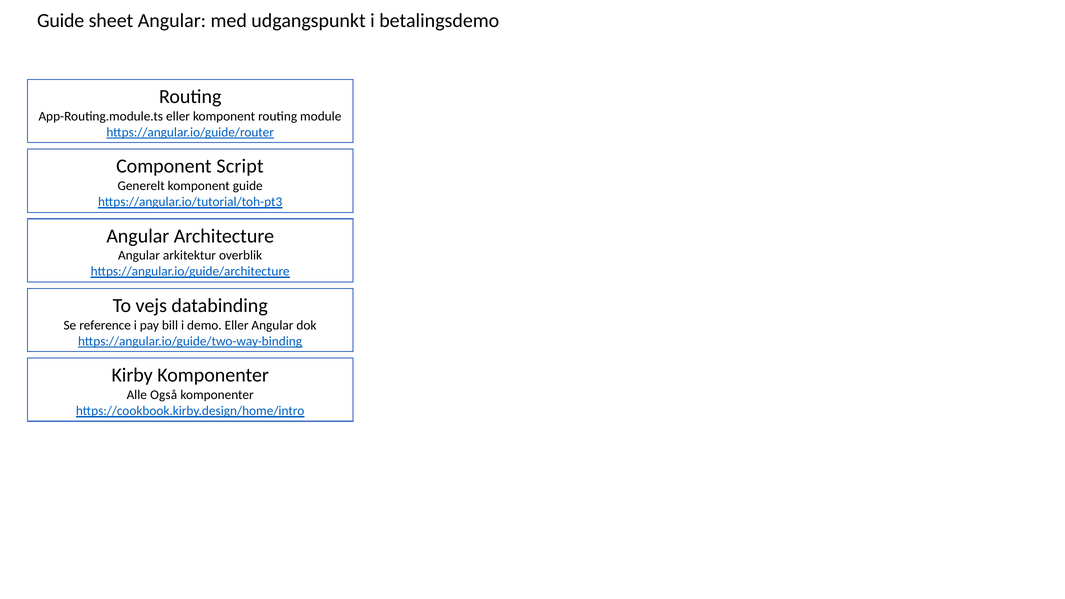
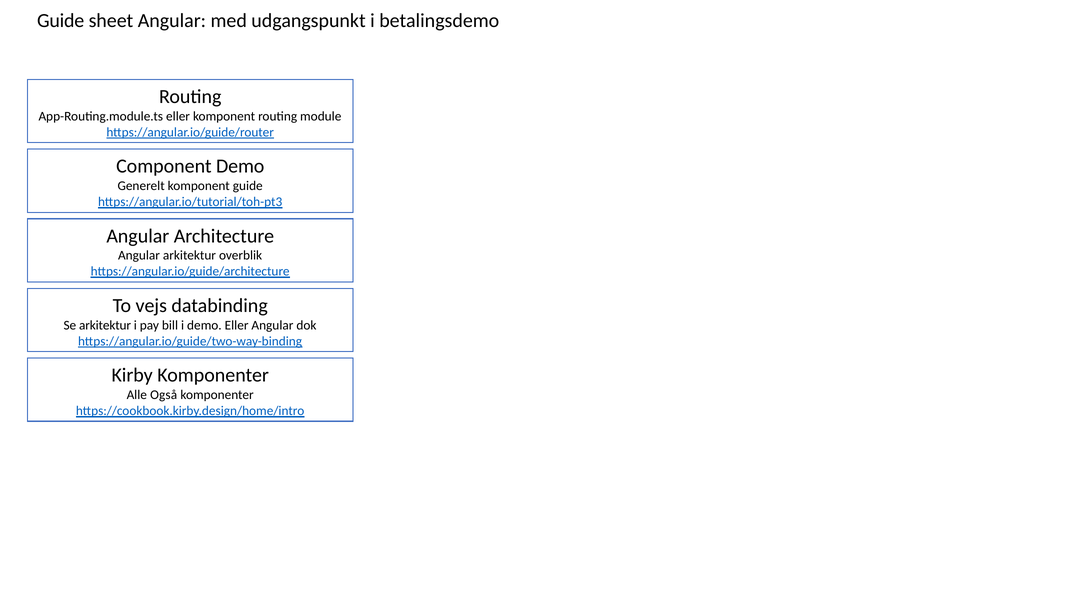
Component Script: Script -> Demo
Se reference: reference -> arkitektur
